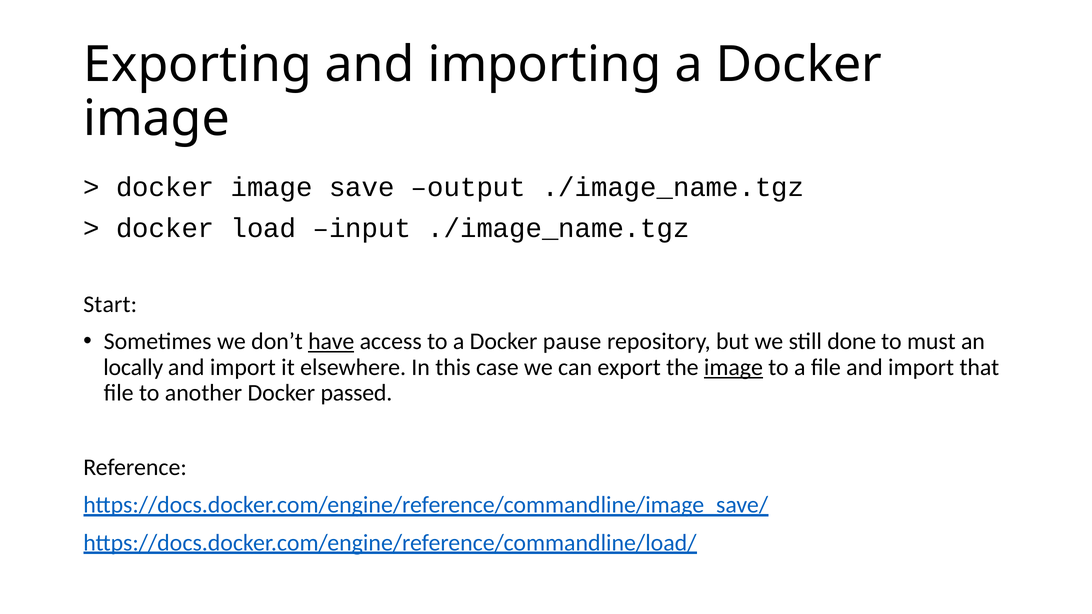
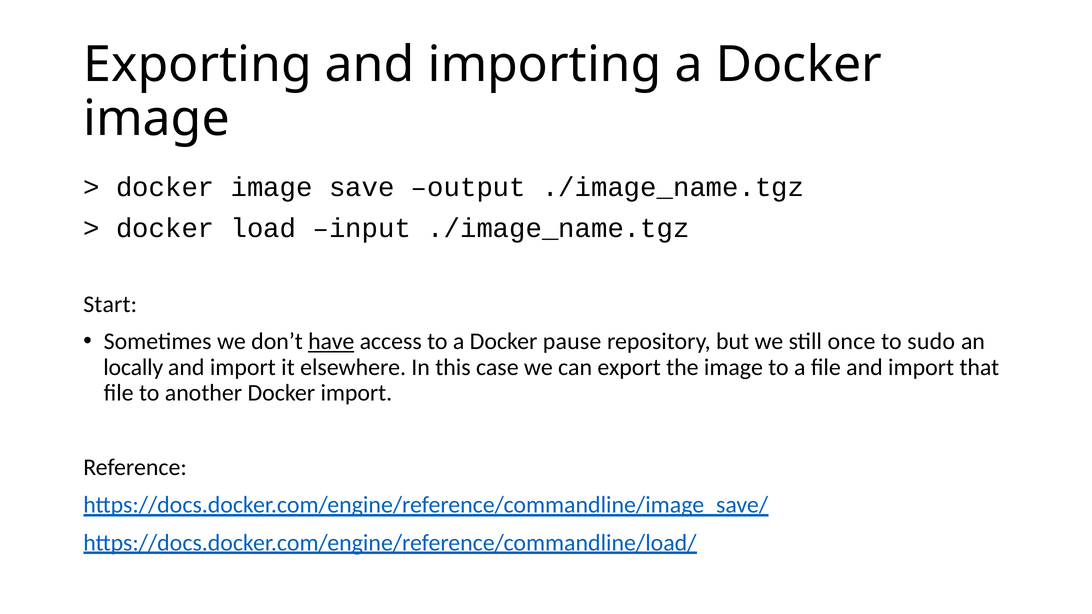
done: done -> once
must: must -> sudo
image at (733, 367) underline: present -> none
Docker passed: passed -> import
